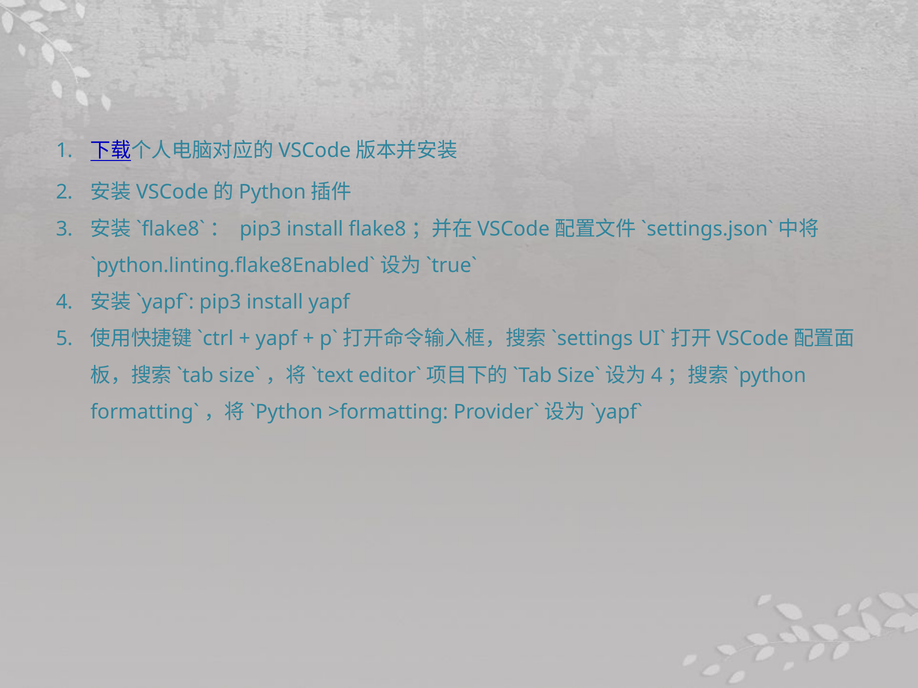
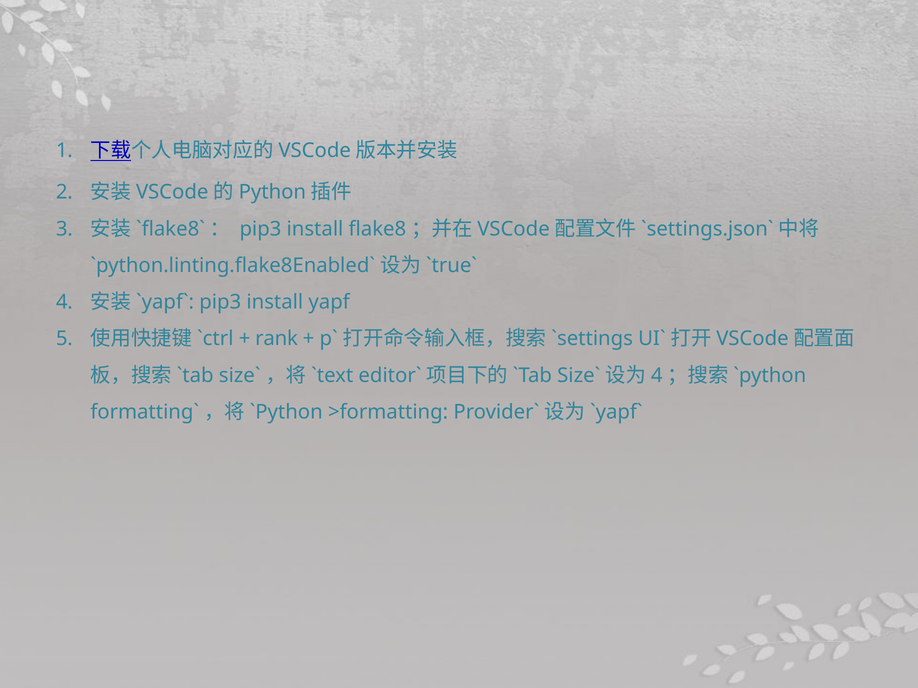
yapf at (276, 339): yapf -> rank
